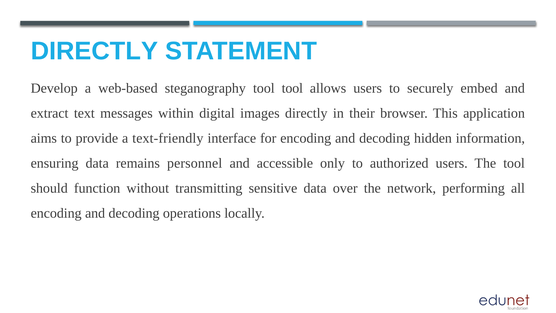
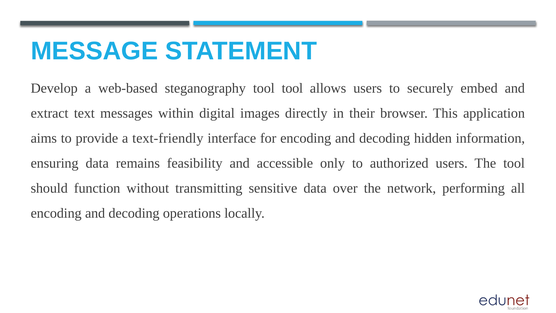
DIRECTLY at (94, 51): DIRECTLY -> MESSAGE
personnel: personnel -> feasibility
